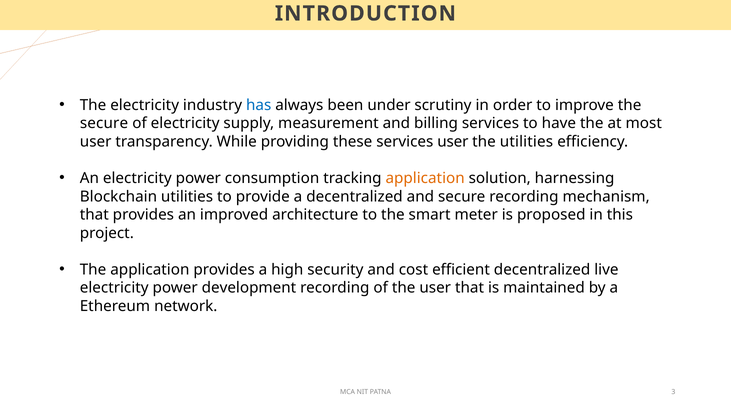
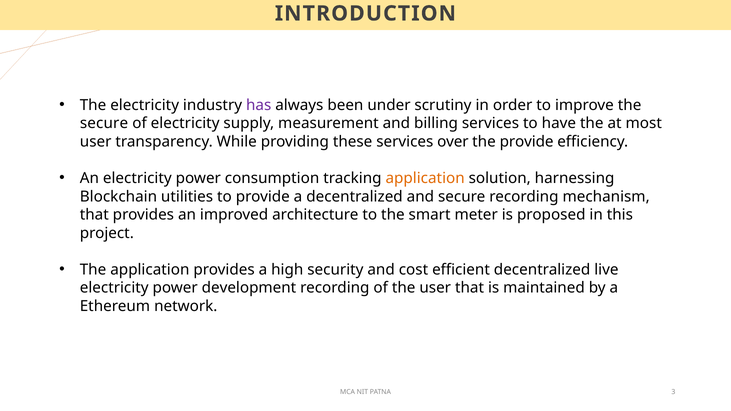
has colour: blue -> purple
services user: user -> over
the utilities: utilities -> provide
